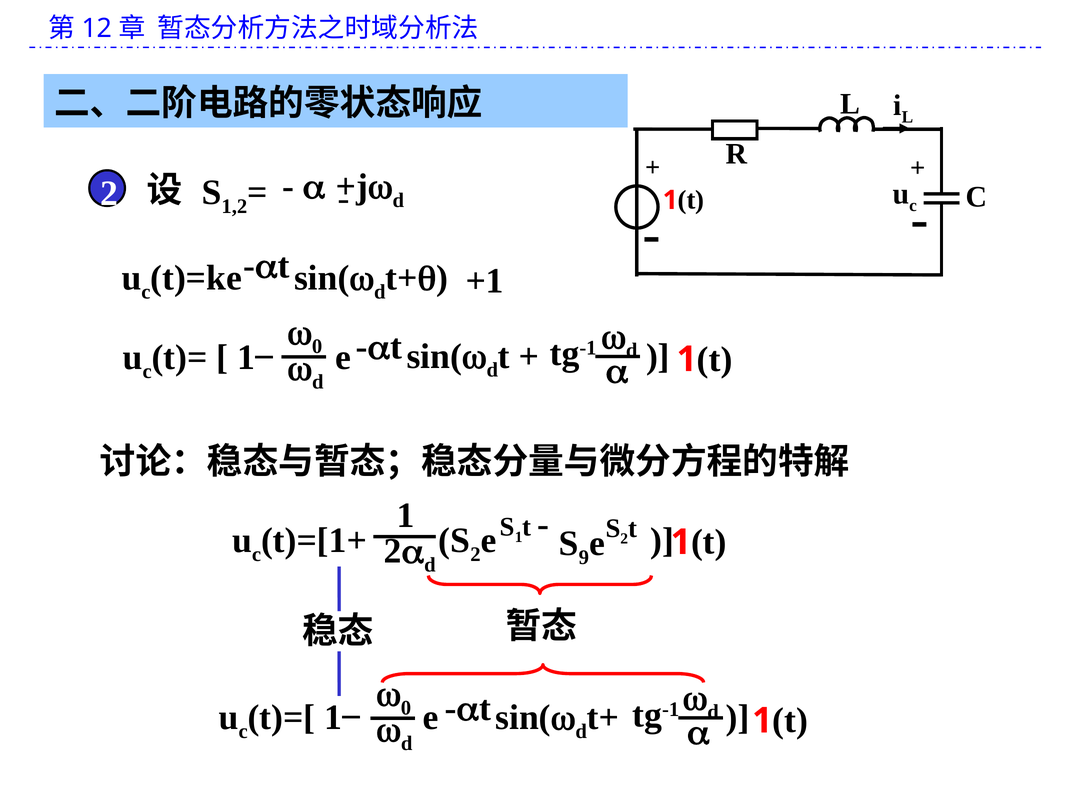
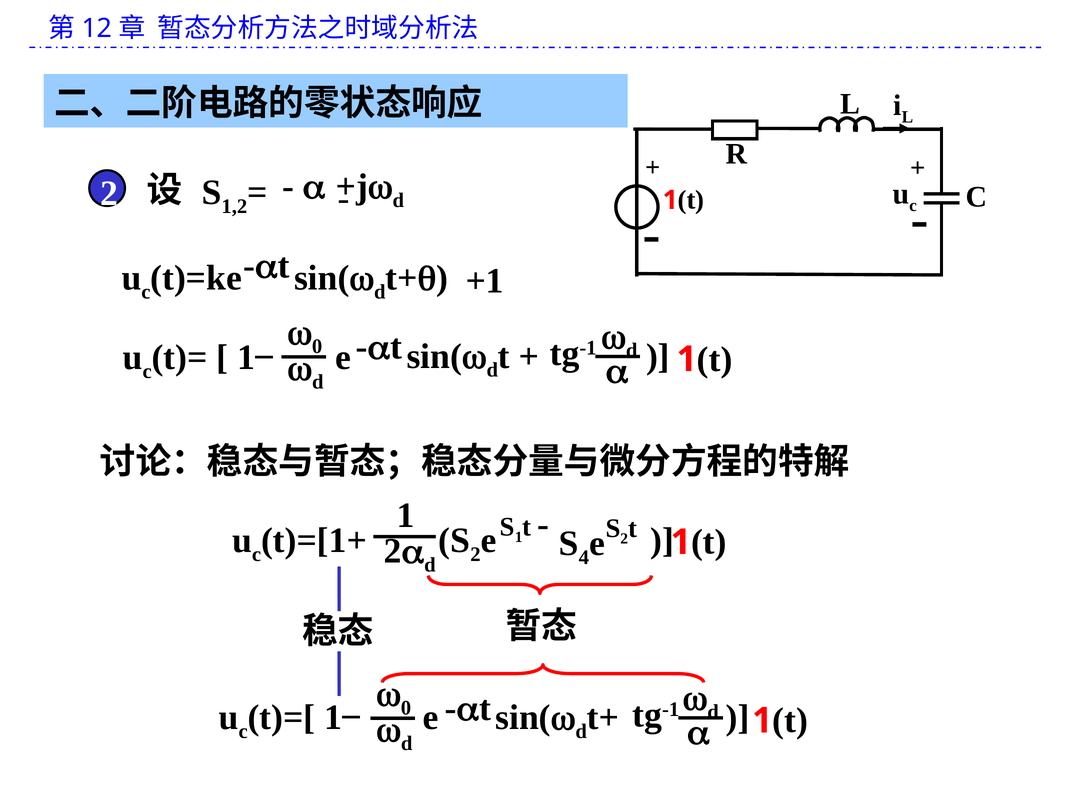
9: 9 -> 4
